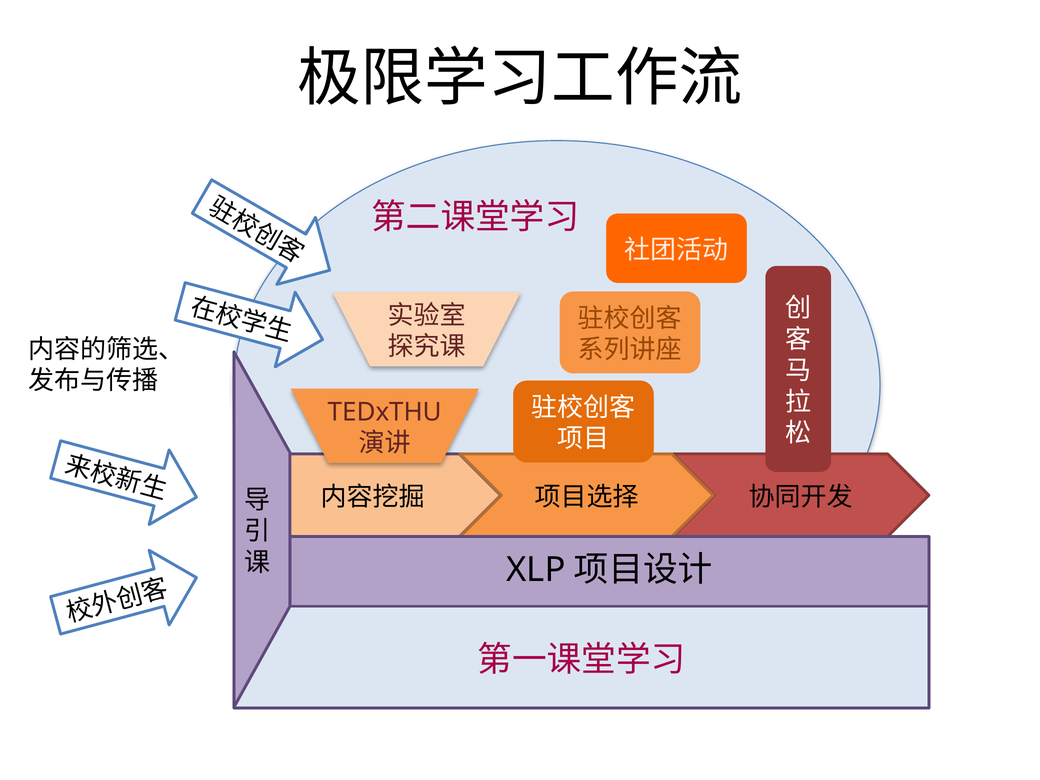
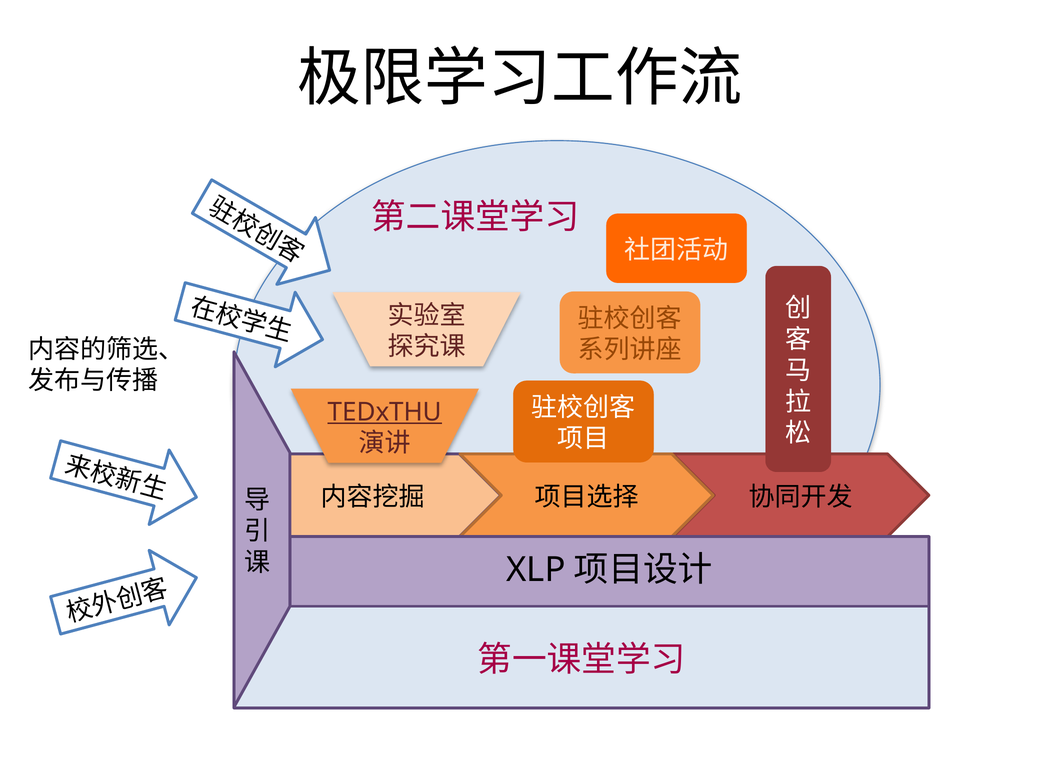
TEDxTHU underline: none -> present
